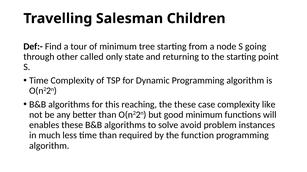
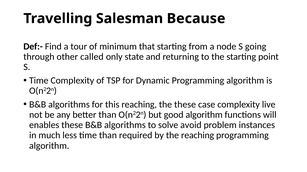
Children: Children -> Because
tree: tree -> that
like: like -> live
good minimum: minimum -> algorithm
the function: function -> reaching
